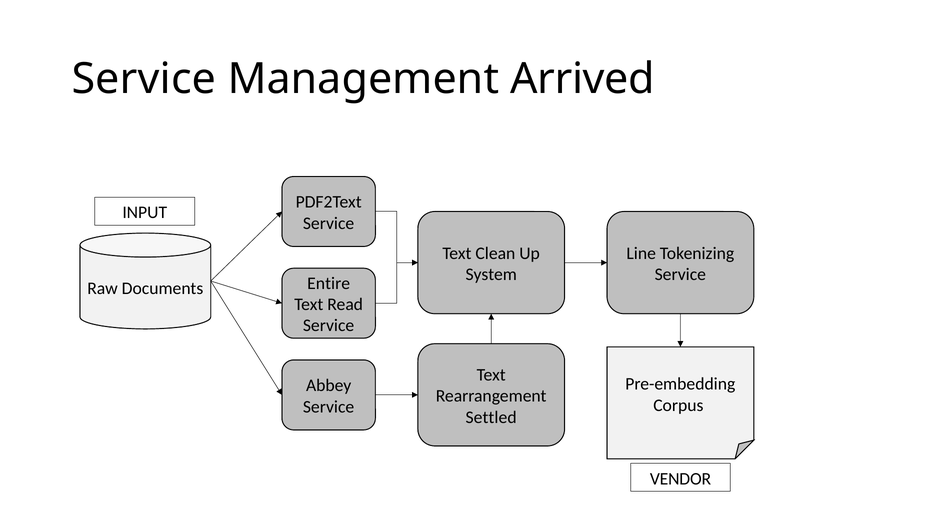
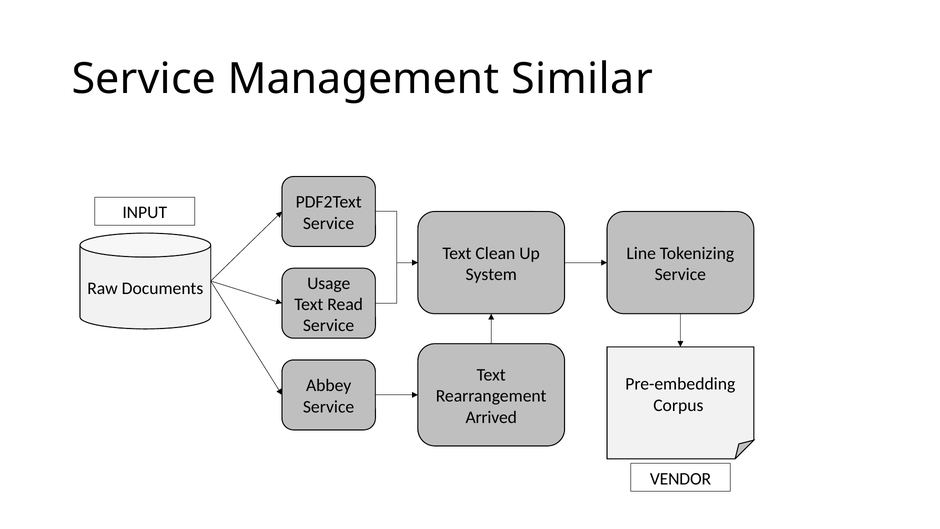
Arrived: Arrived -> Similar
Entire: Entire -> Usage
Settled: Settled -> Arrived
